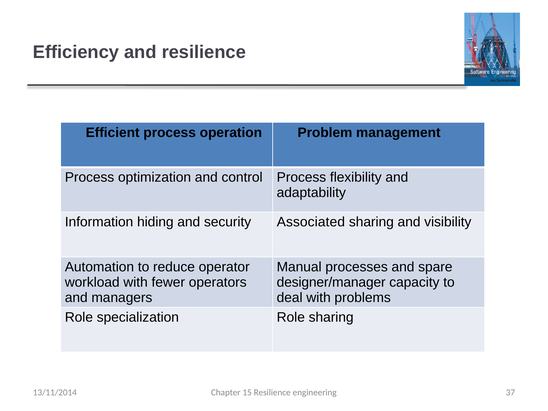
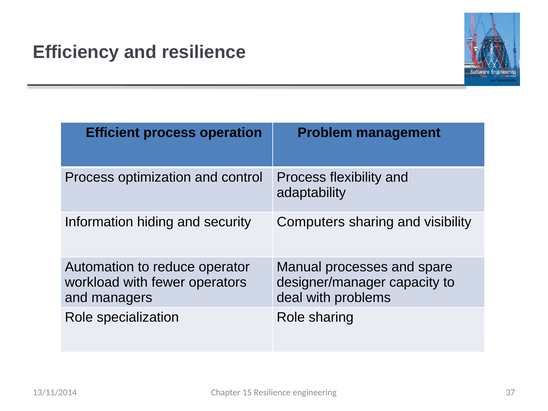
Associated: Associated -> Computers
